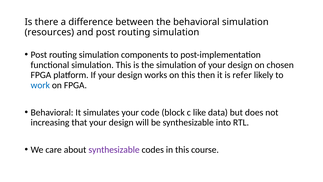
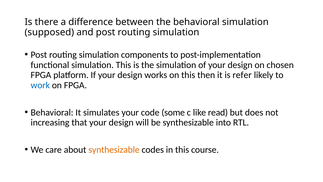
resources: resources -> supposed
block: block -> some
data: data -> read
synthesizable at (114, 149) colour: purple -> orange
